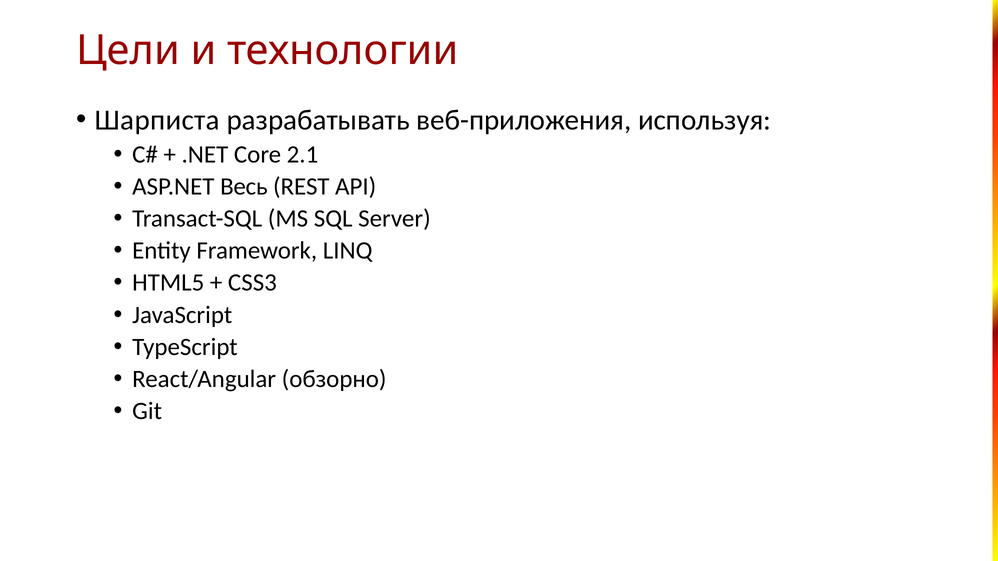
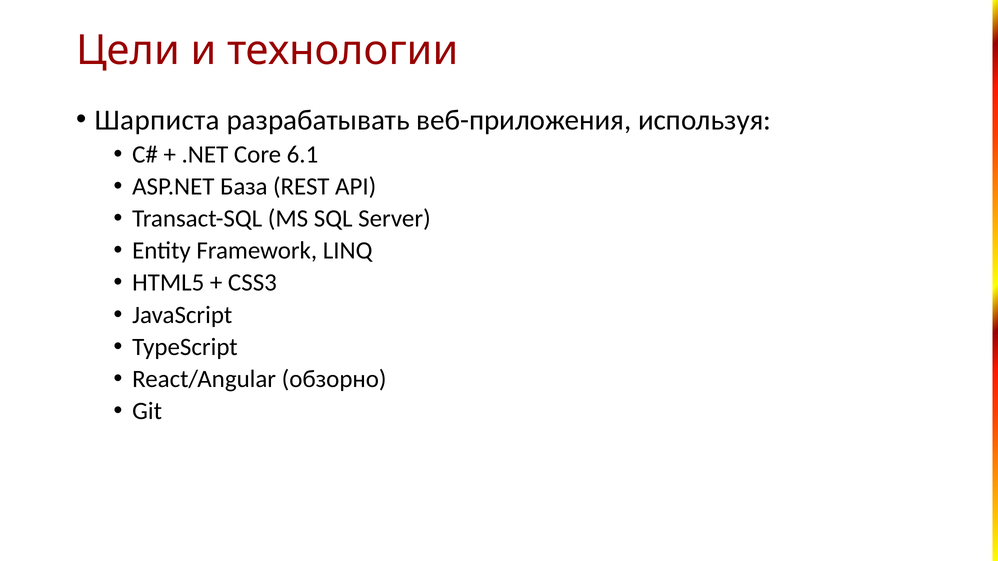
2.1: 2.1 -> 6.1
Весь: Весь -> База
